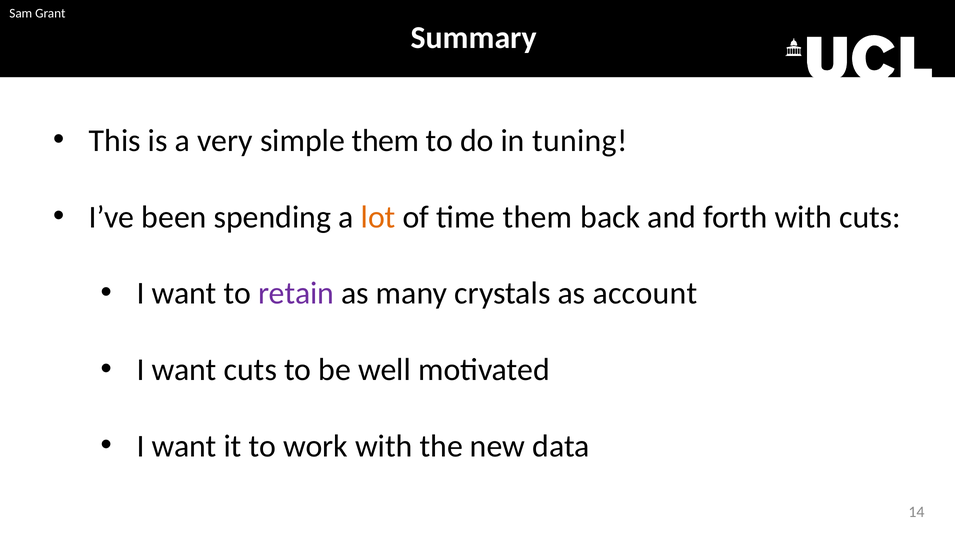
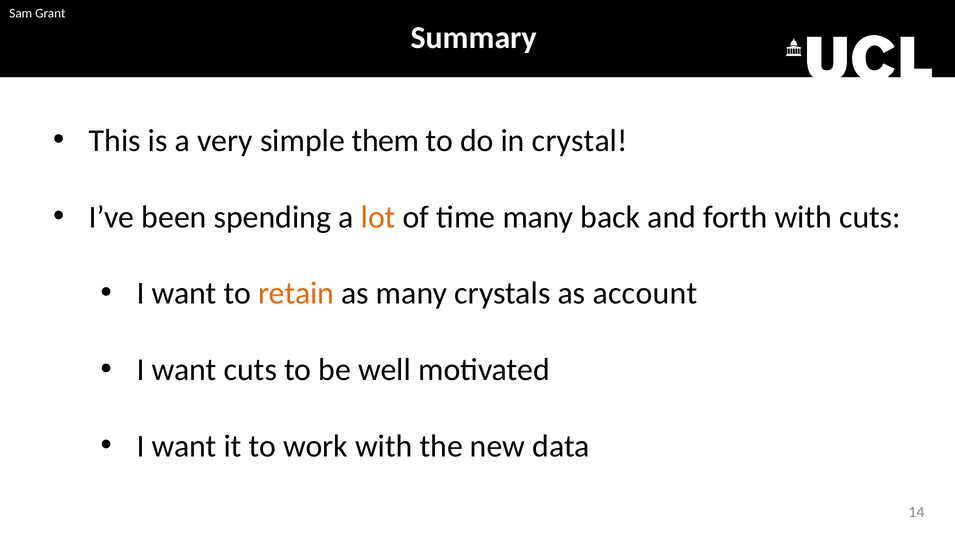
tuning: tuning -> crystal
time them: them -> many
retain colour: purple -> orange
